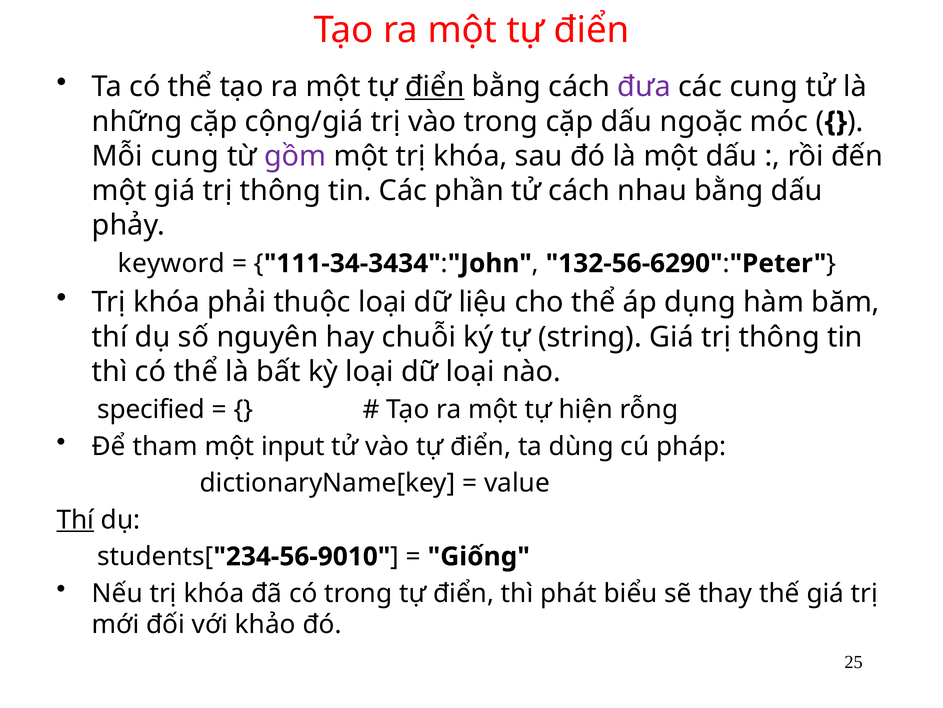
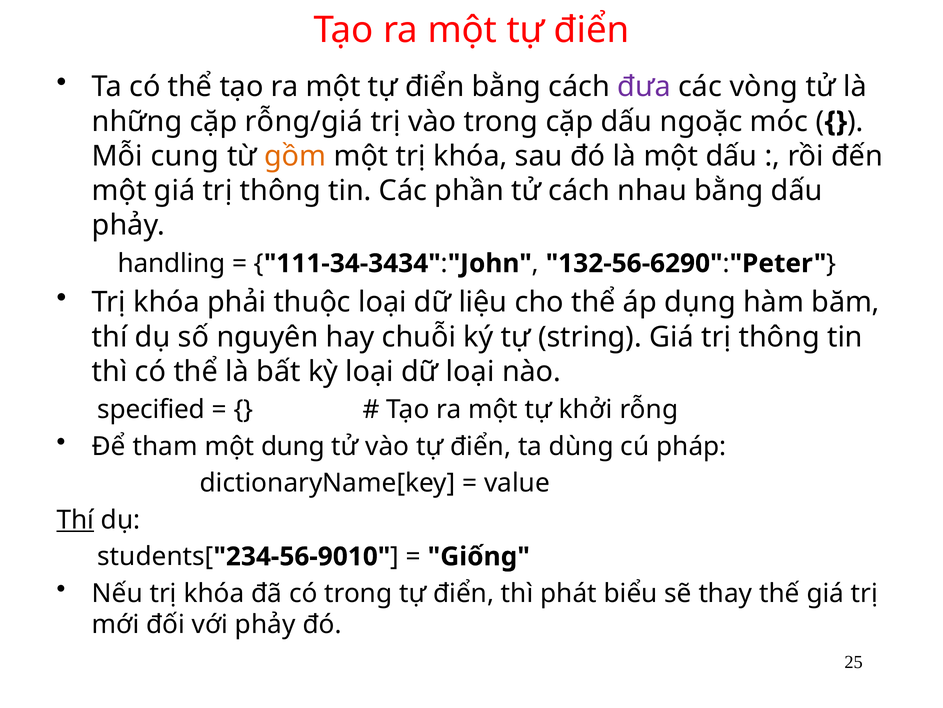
điển at (435, 87) underline: present -> none
các cung: cung -> vòng
cộng/giá: cộng/giá -> rỗng/giá
gồm colour: purple -> orange
keyword: keyword -> handling
hiện: hiện -> khởi
input: input -> dung
với khảo: khảo -> phảy
